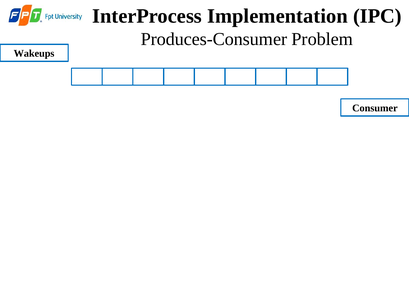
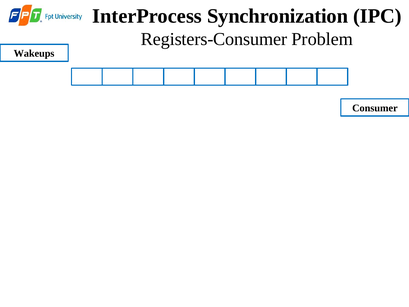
Implementation: Implementation -> Synchronization
Produces-Consumer: Produces-Consumer -> Registers-Consumer
